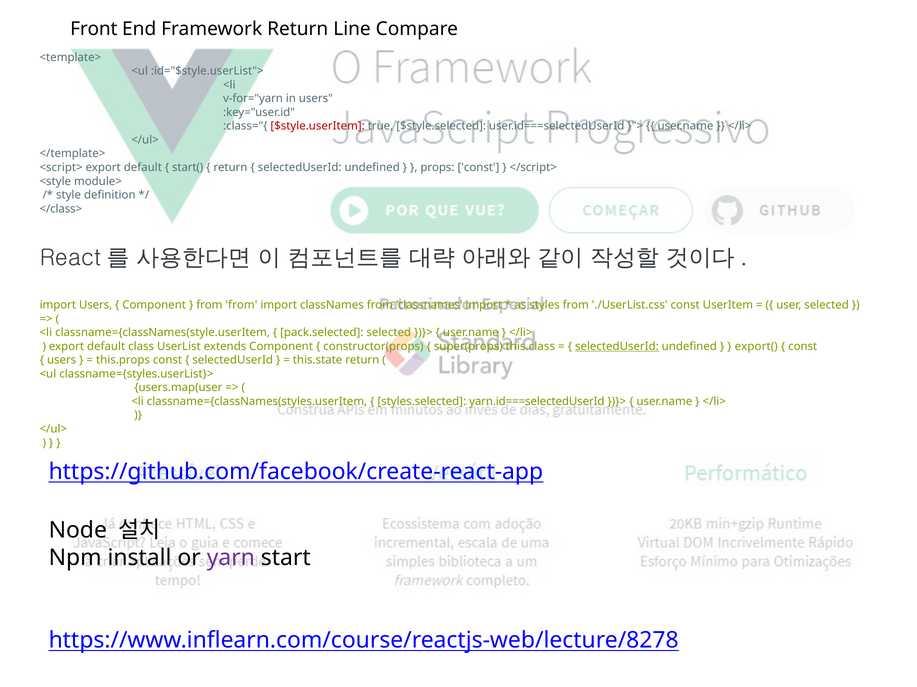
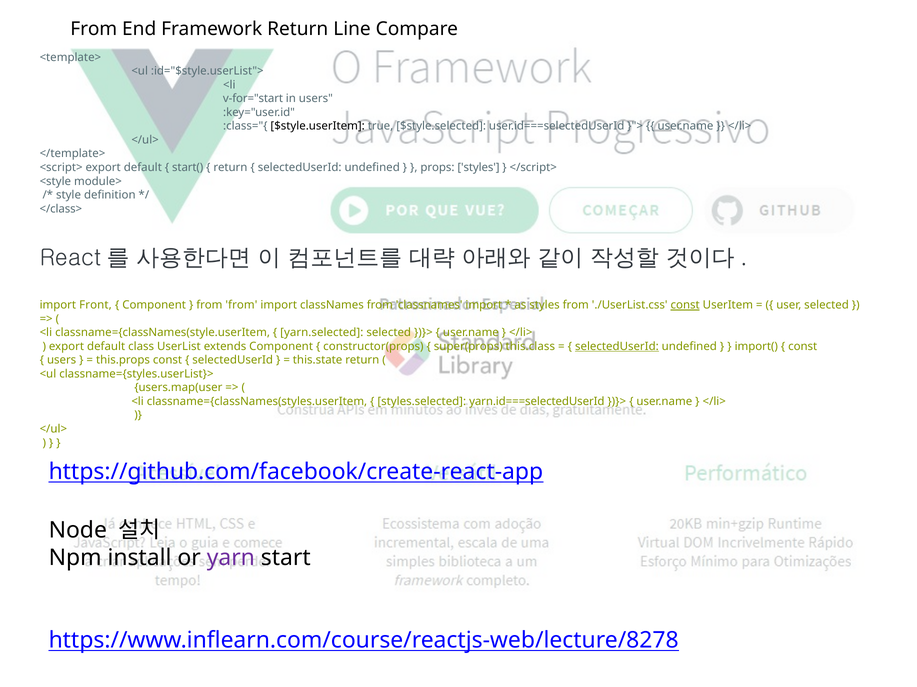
Front at (94, 29): Front -> From
v-for="yarn: v-for="yarn -> v-for="start
$style.userItem colour: red -> black
props const: const -> styles
import Users: Users -> Front
const at (685, 305) underline: none -> present
pack.selected: pack.selected -> yarn.selected
export(: export( -> import(
